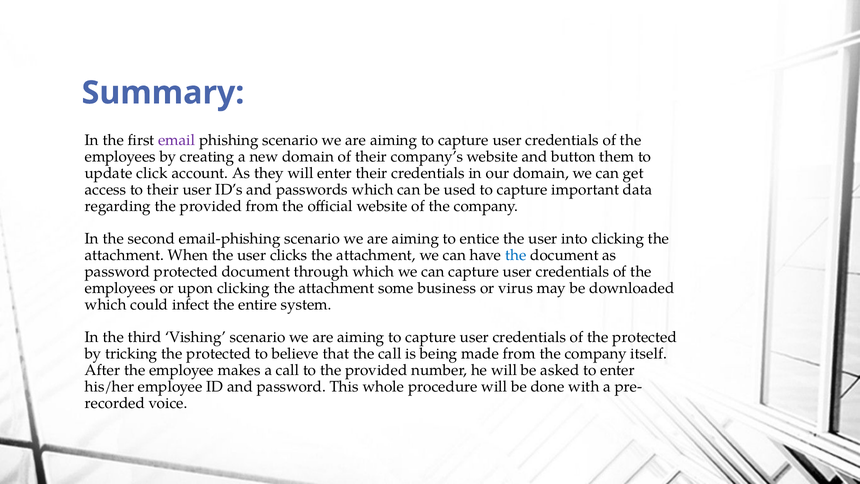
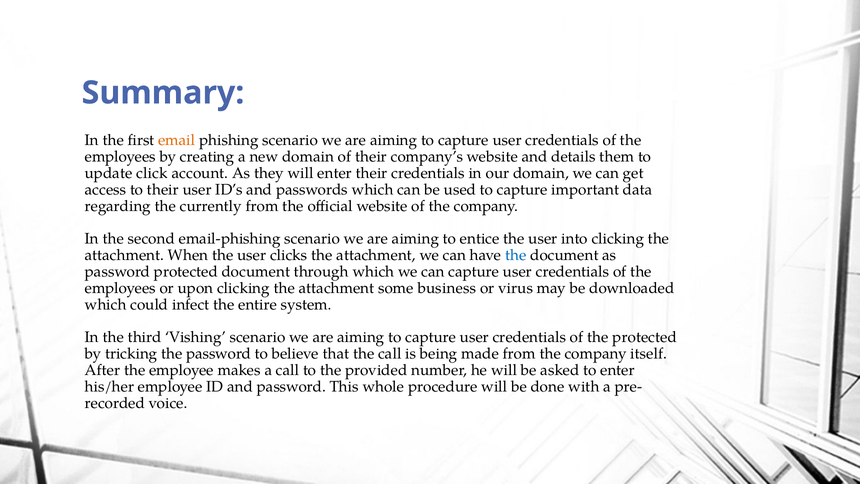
email colour: purple -> orange
button: button -> details
regarding the provided: provided -> currently
tricking the protected: protected -> password
